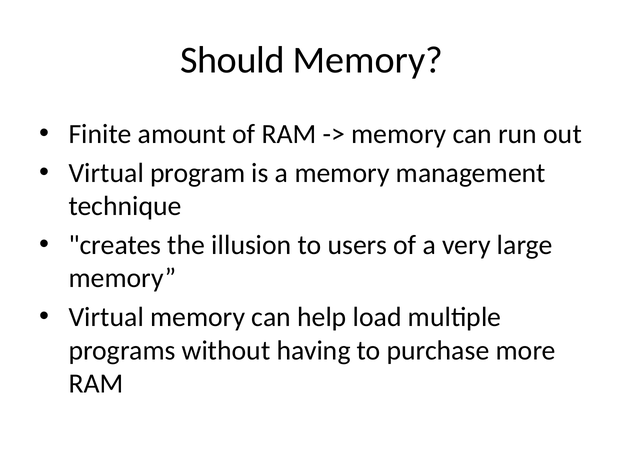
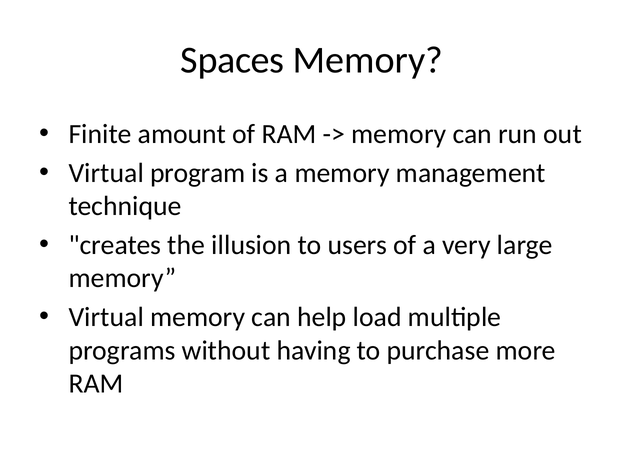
Should: Should -> Spaces
